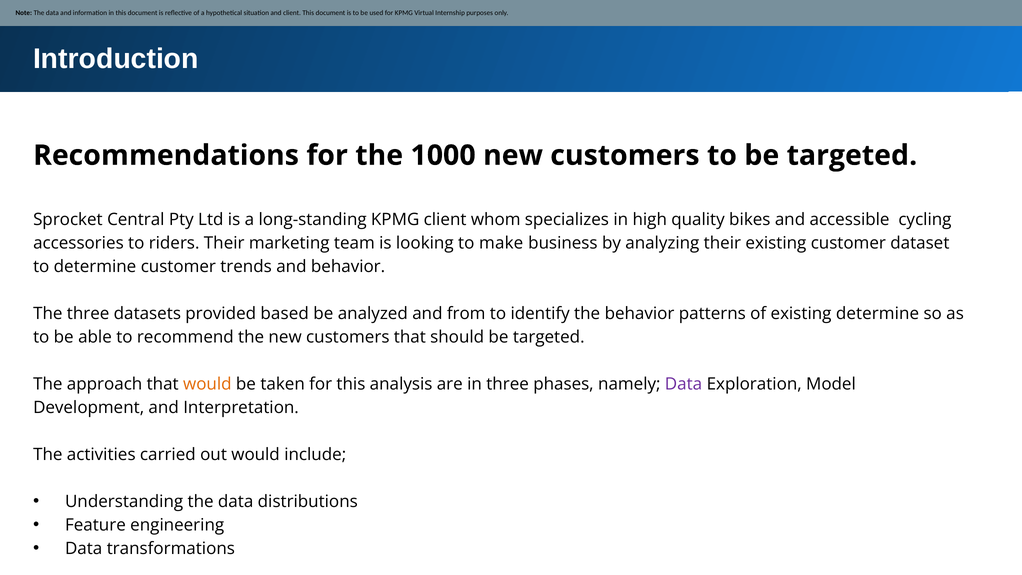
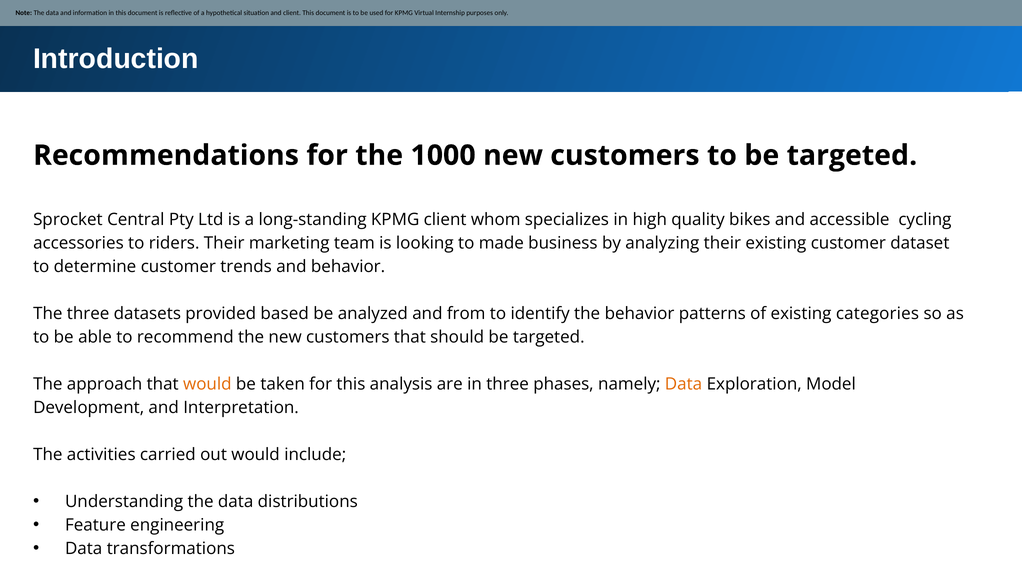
make: make -> made
existing determine: determine -> categories
Data at (683, 384) colour: purple -> orange
